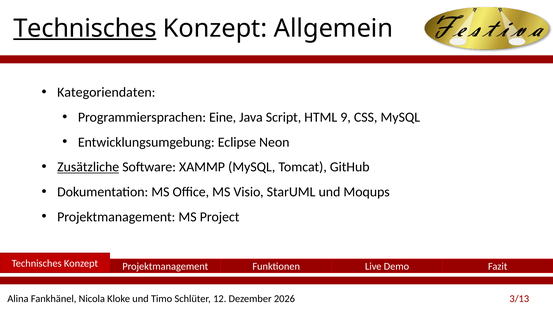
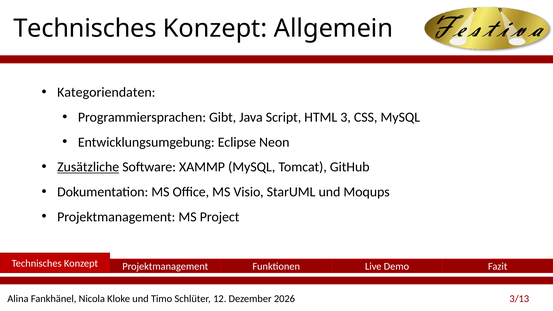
Technisches at (85, 28) underline: present -> none
Eine: Eine -> Gibt
9: 9 -> 3
